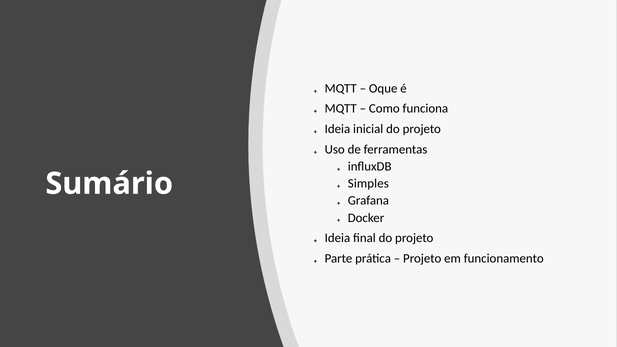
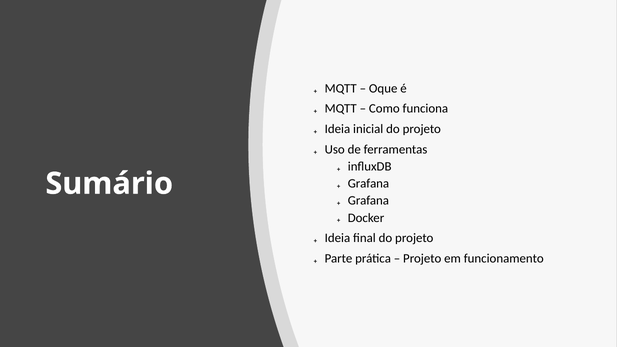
Simples at (368, 184): Simples -> Grafana
